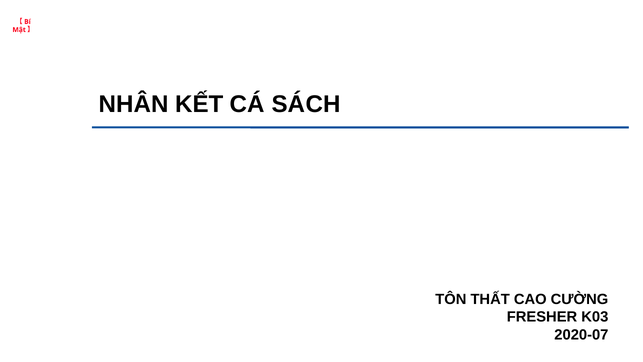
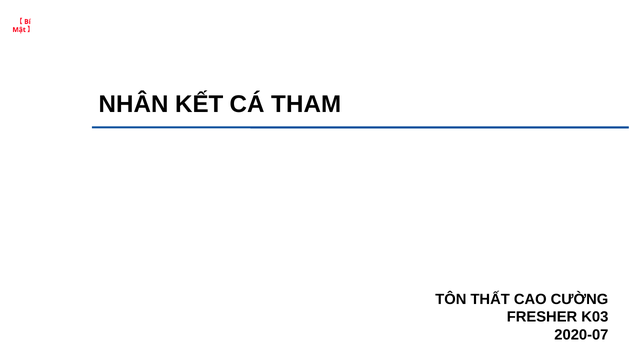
SÁCH: SÁCH -> THAM
